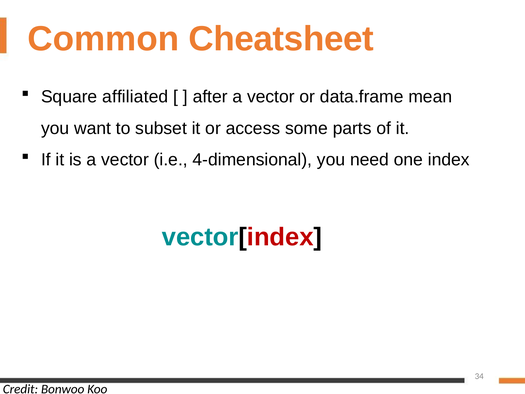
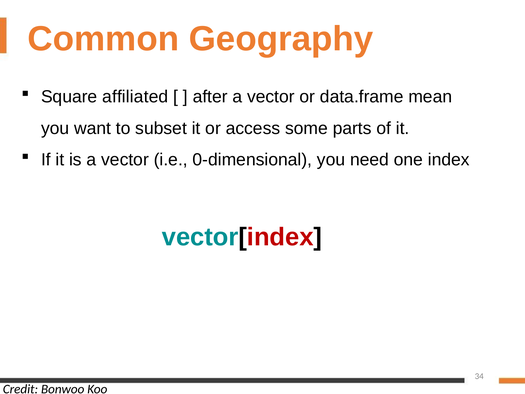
Cheatsheet: Cheatsheet -> Geography
4-dimensional: 4-dimensional -> 0-dimensional
